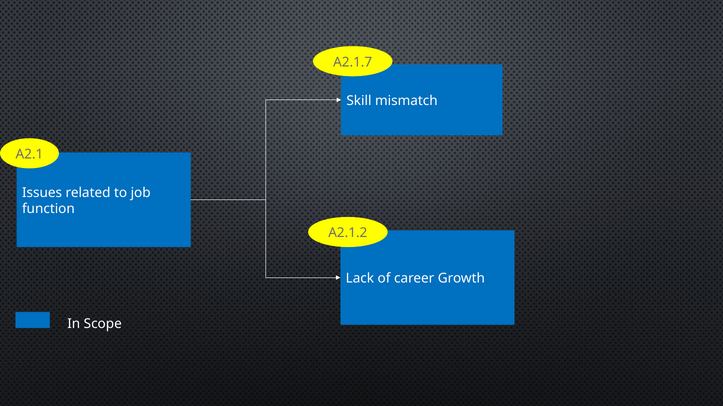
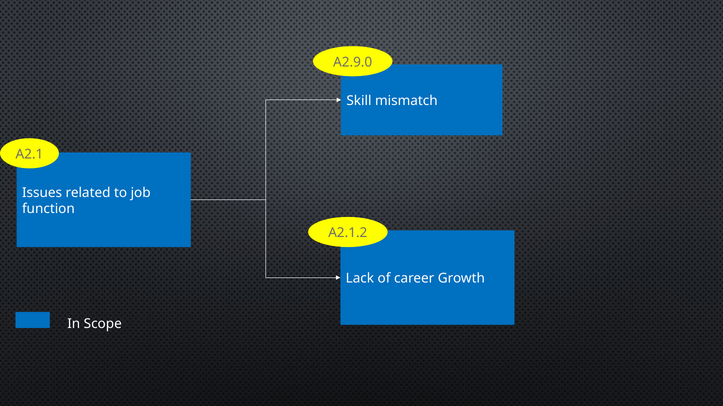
A2.1.7: A2.1.7 -> A2.9.0
